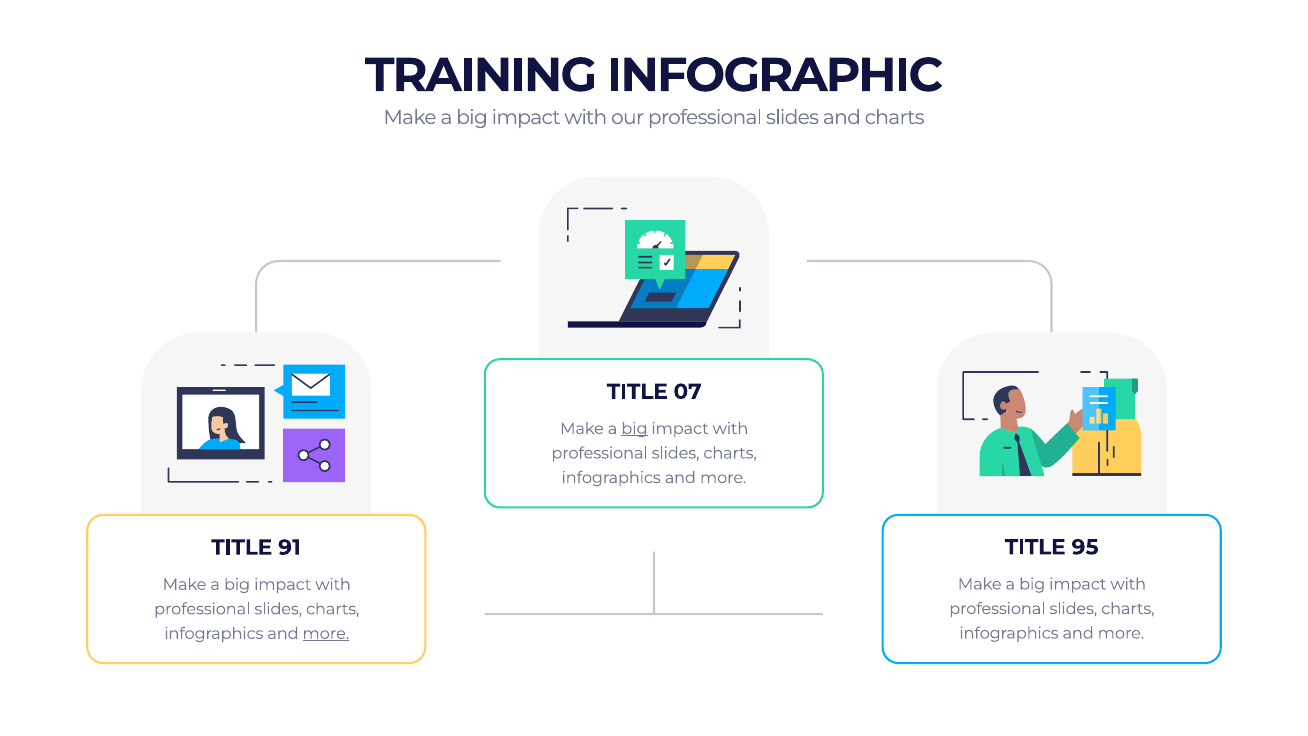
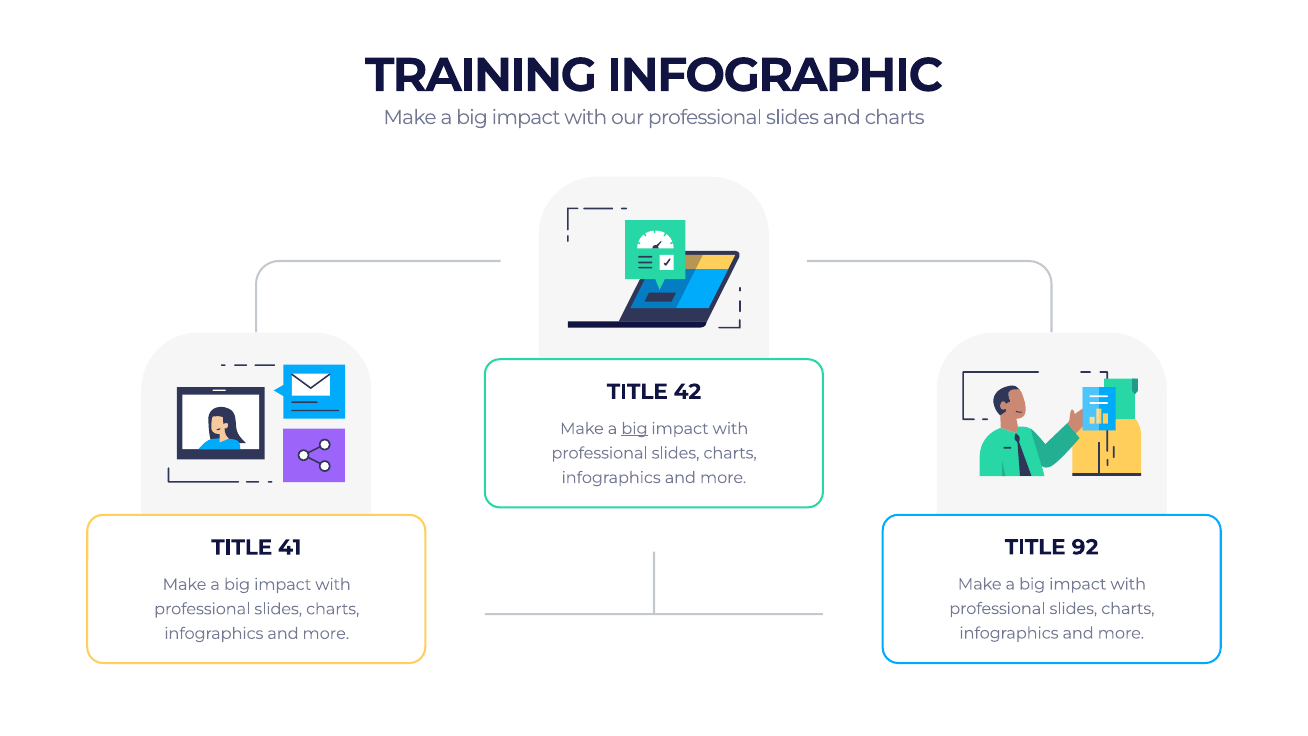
07: 07 -> 42
95: 95 -> 92
91: 91 -> 41
more at (326, 633) underline: present -> none
